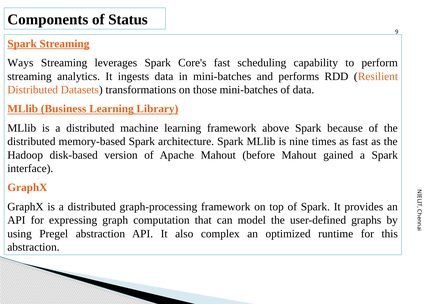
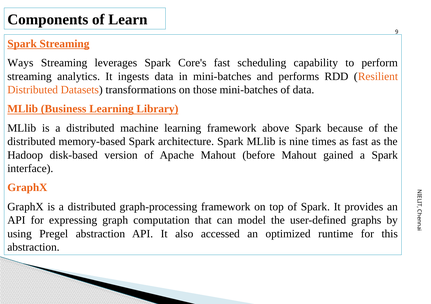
Status: Status -> Learn
complex: complex -> accessed
